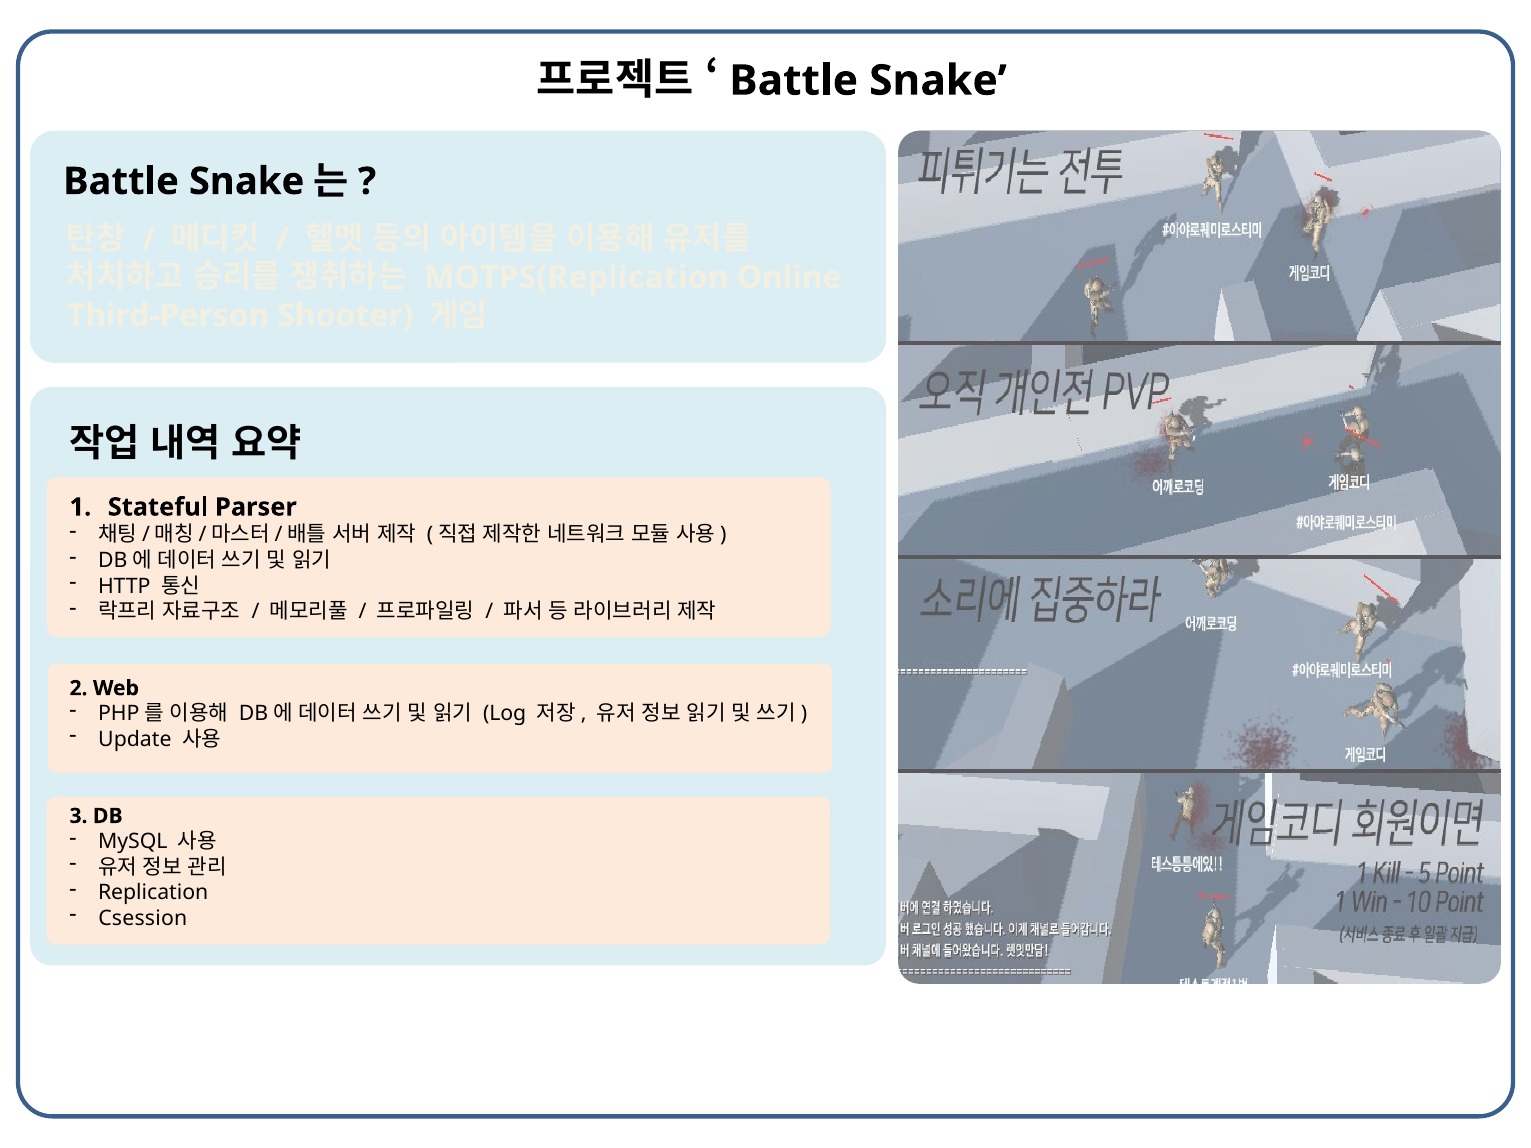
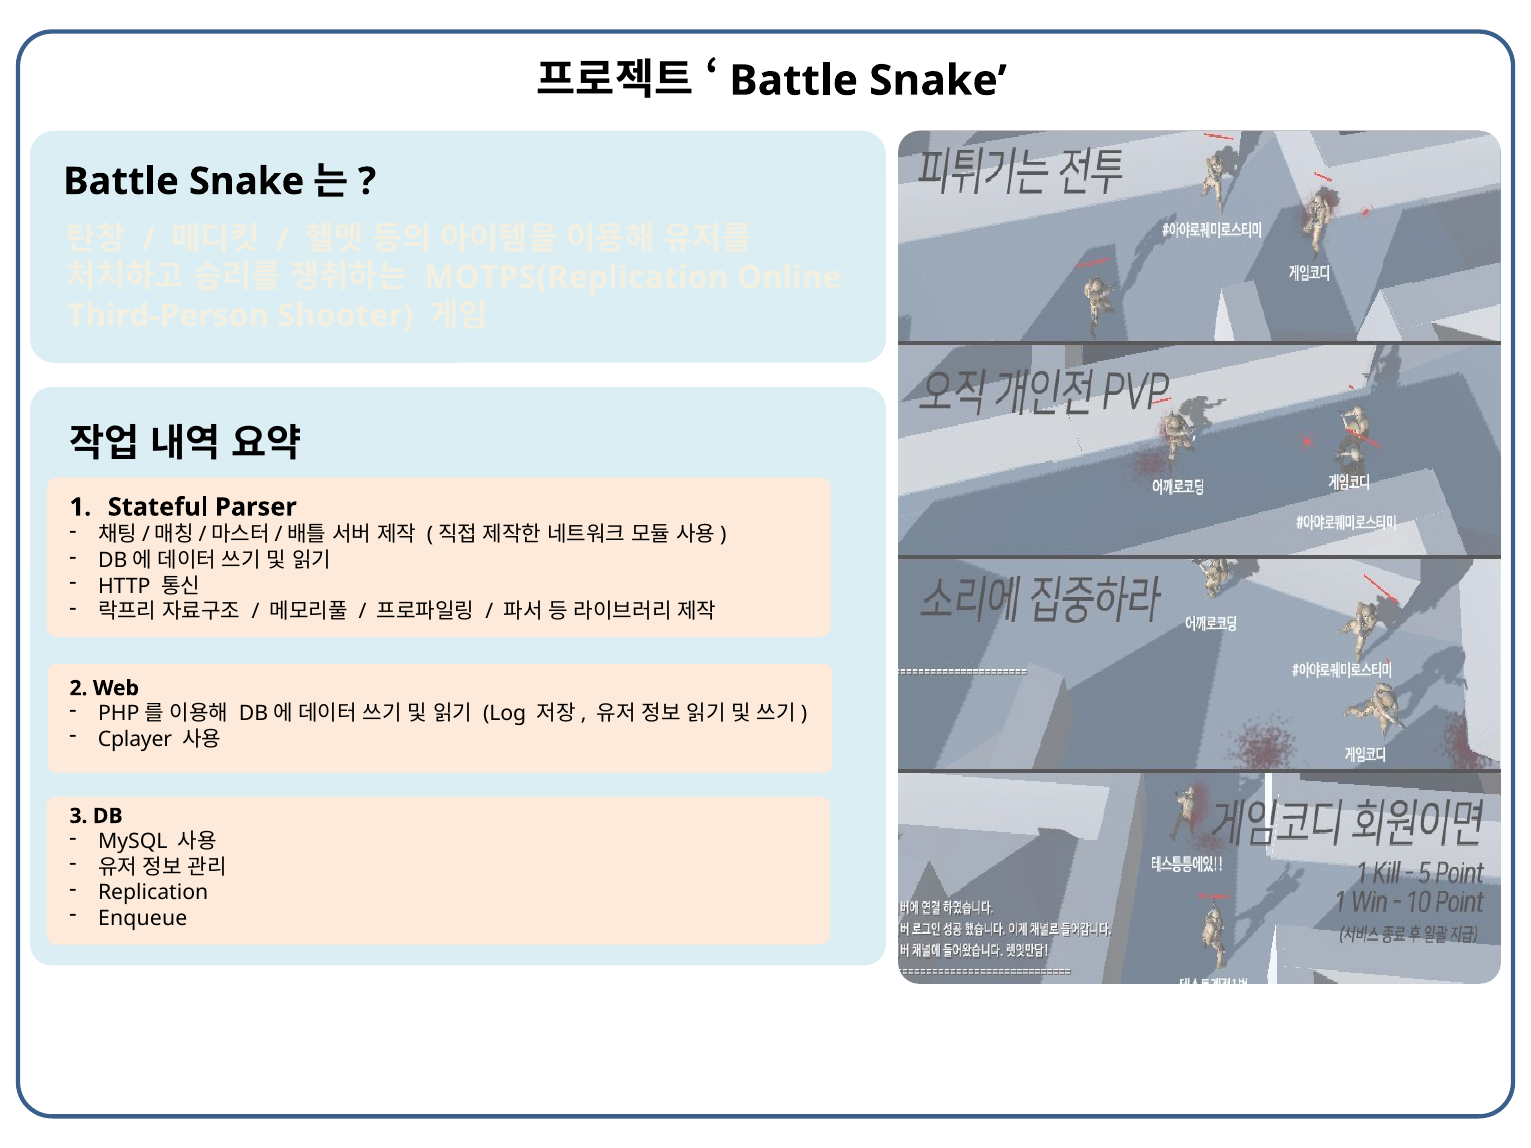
Update: Update -> Cplayer
Csession: Csession -> Enqueue
